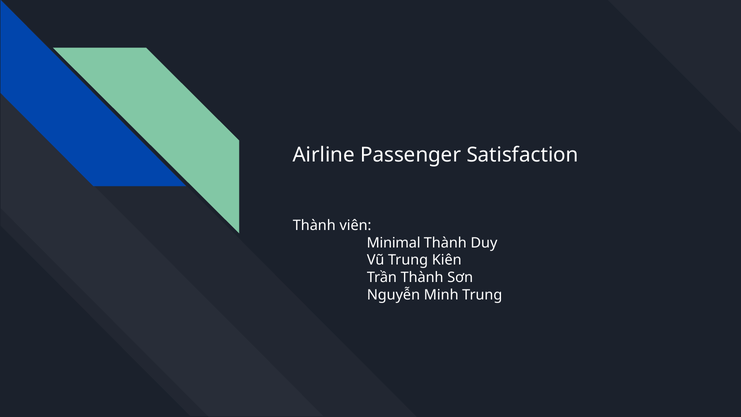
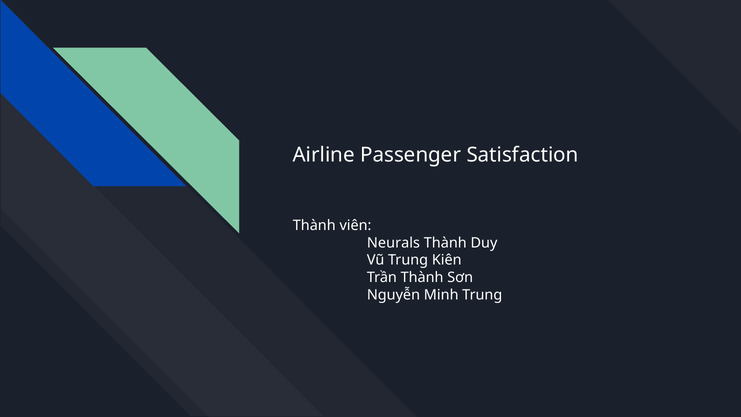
Minimal: Minimal -> Neurals
